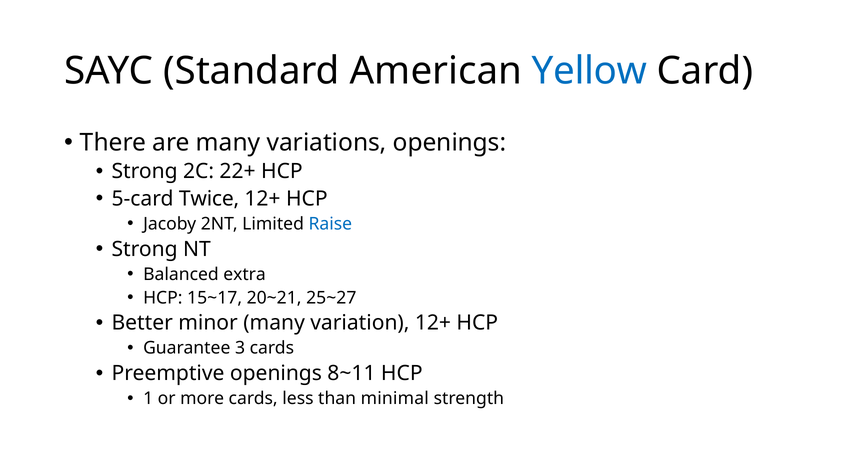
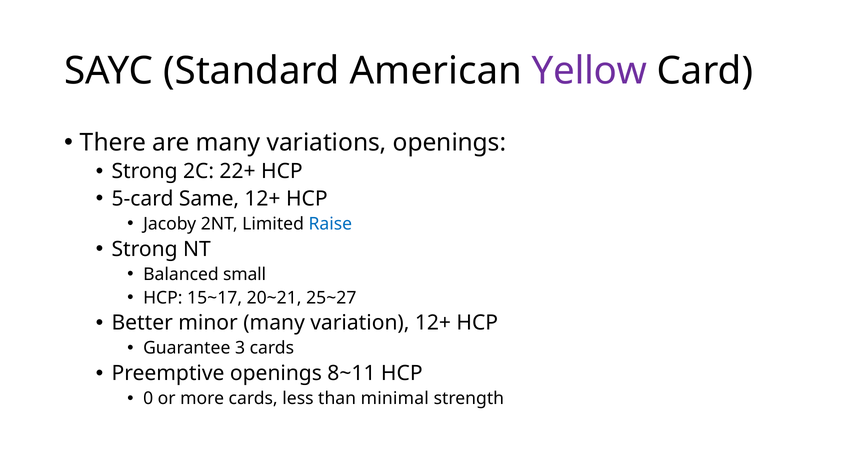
Yellow colour: blue -> purple
Twice: Twice -> Same
extra: extra -> small
1: 1 -> 0
